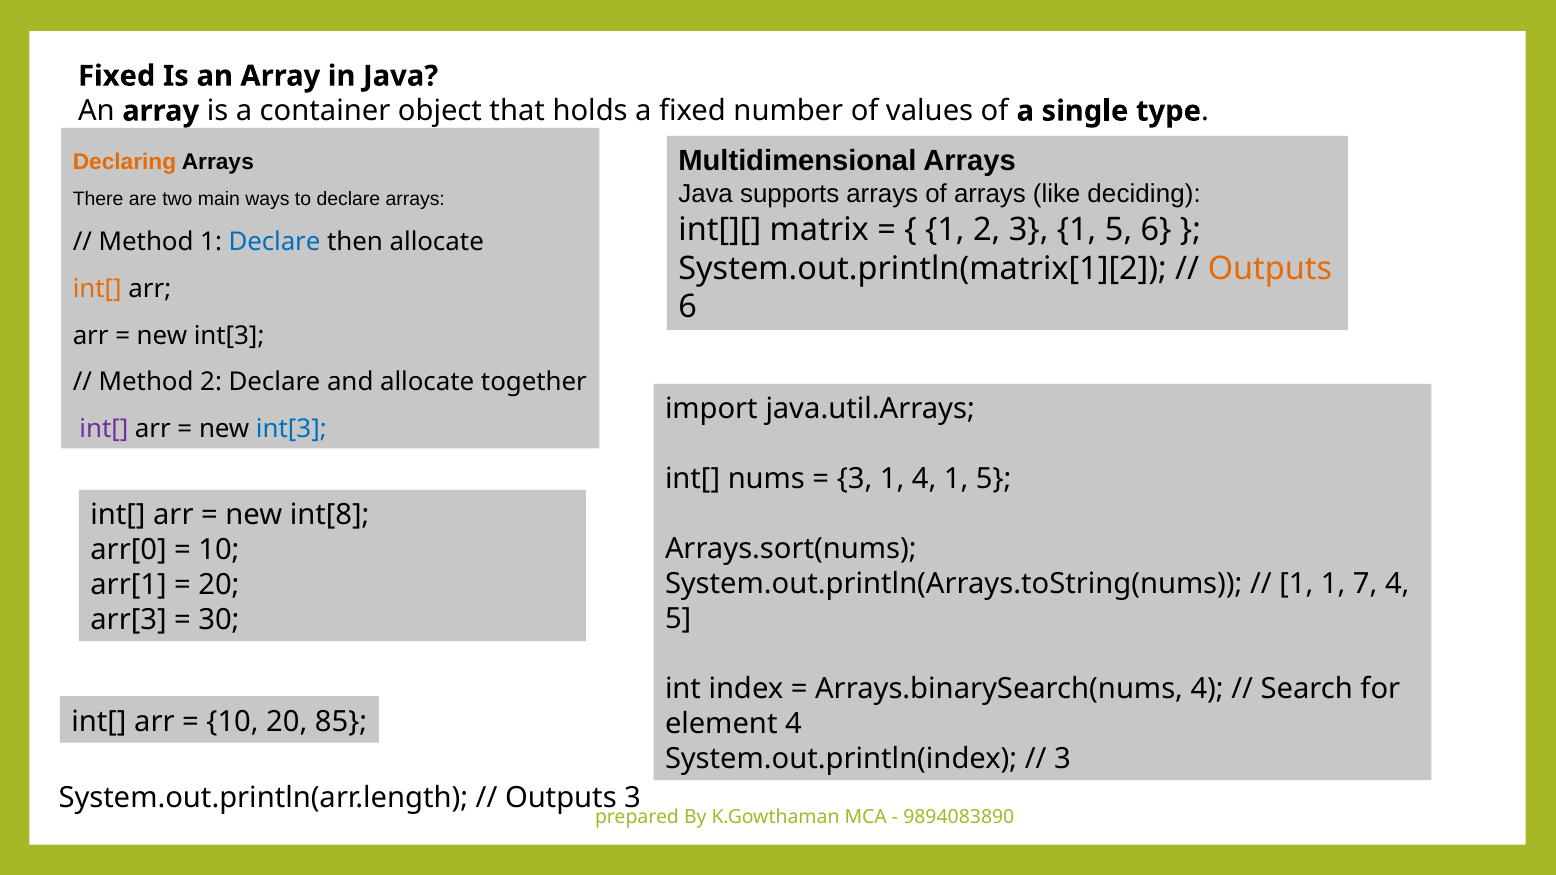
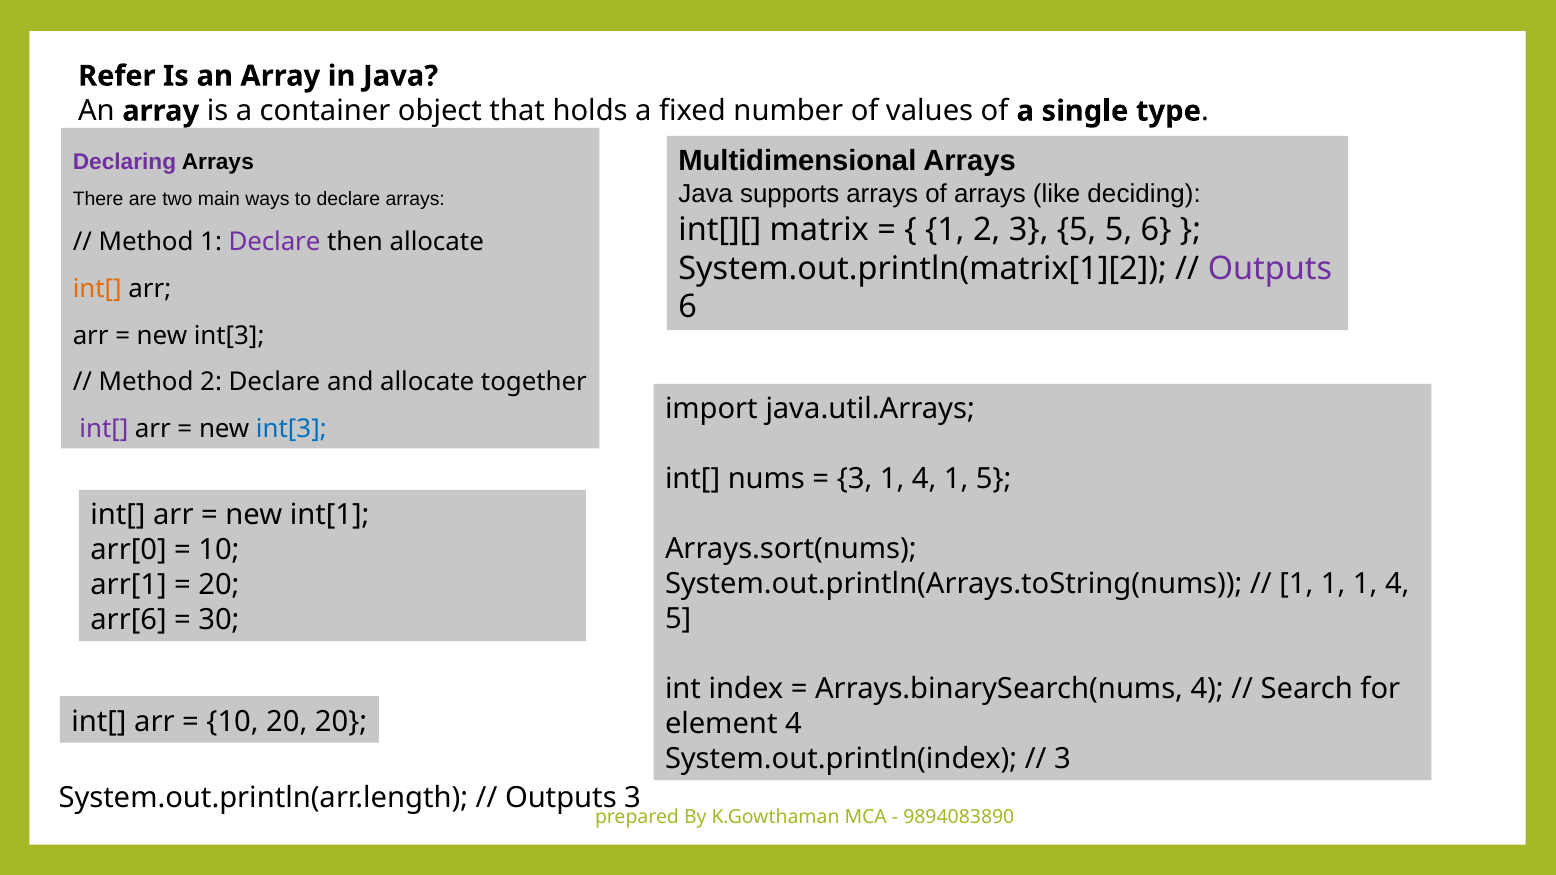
Fixed at (117, 76): Fixed -> Refer
Declaring colour: orange -> purple
2 3 1: 1 -> 5
Declare at (274, 242) colour: blue -> purple
Outputs at (1270, 268) colour: orange -> purple
int[8: int[8 -> int[1
1 1 7: 7 -> 1
arr[3: arr[3 -> arr[6
20 85: 85 -> 20
